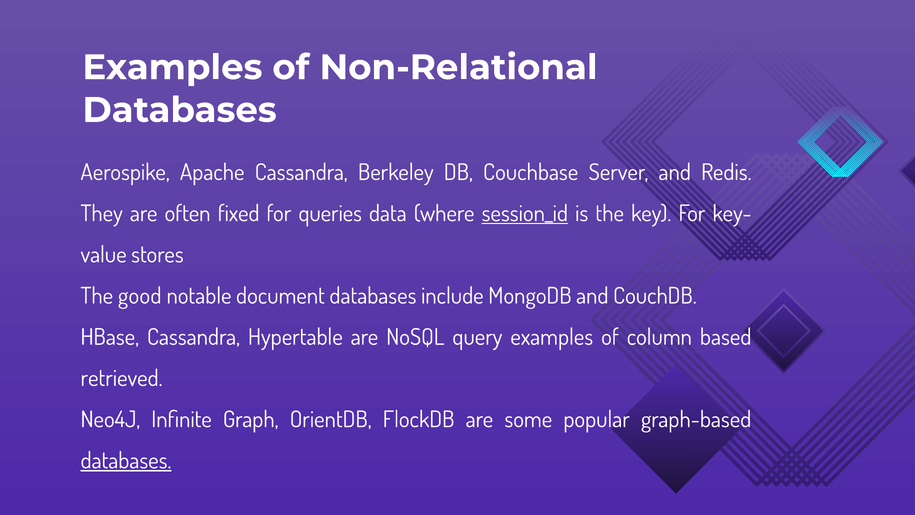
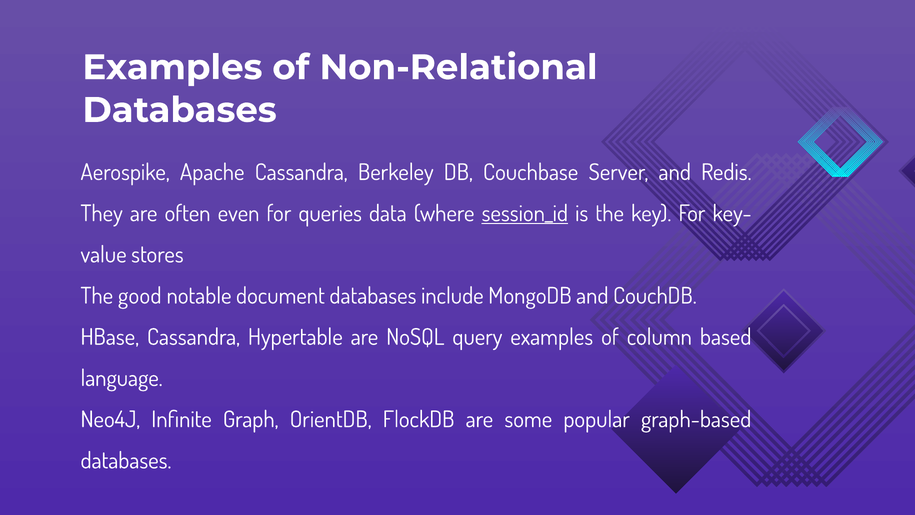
fixed: fixed -> even
retrieved: retrieved -> language
databases at (126, 461) underline: present -> none
